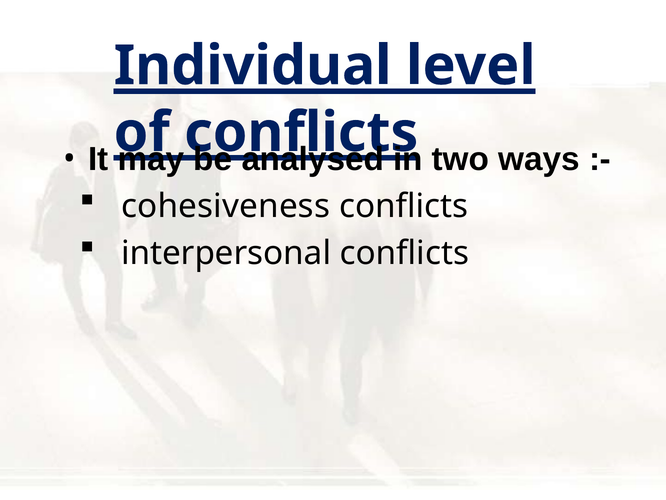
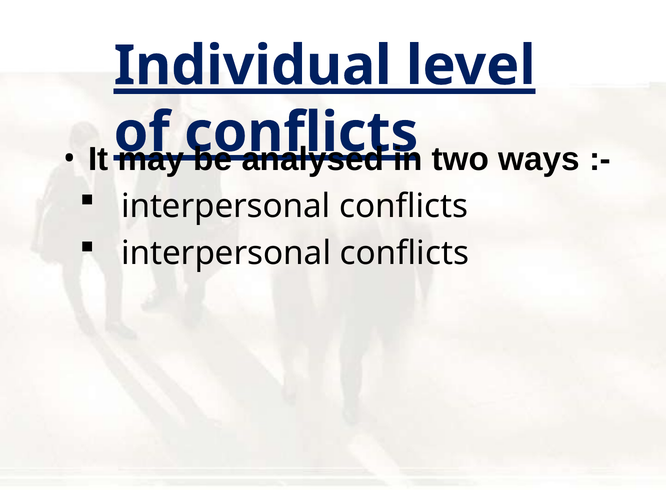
cohesiveness at (226, 206): cohesiveness -> interpersonal
